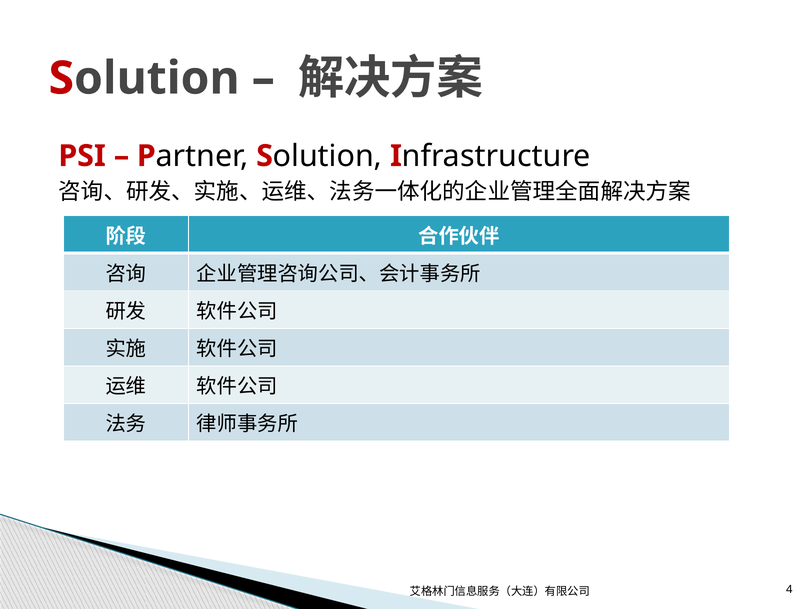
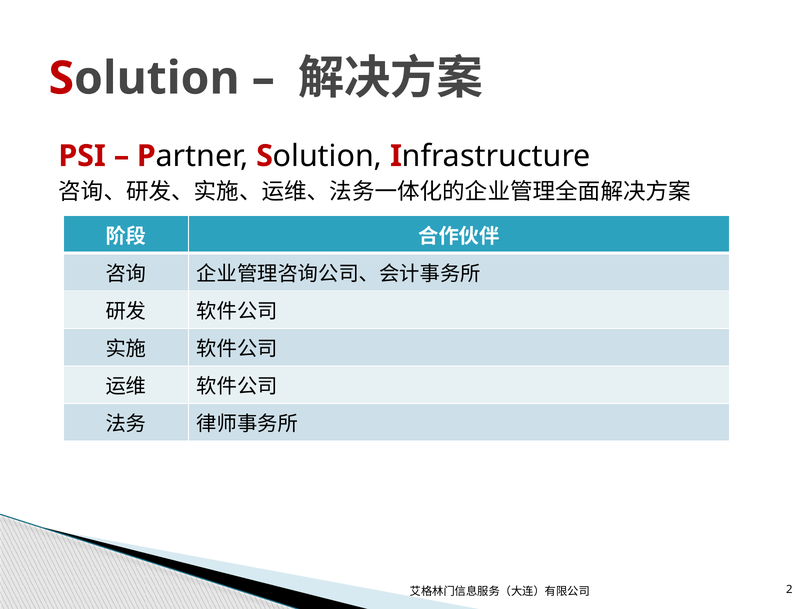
4: 4 -> 2
